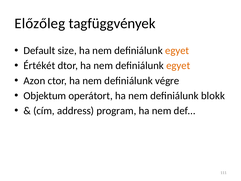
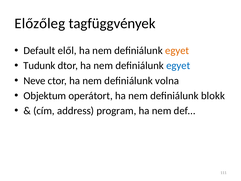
size: size -> elől
Értékét: Értékét -> Tudunk
egyet at (178, 66) colour: orange -> blue
Azon: Azon -> Neve
végre: végre -> volna
